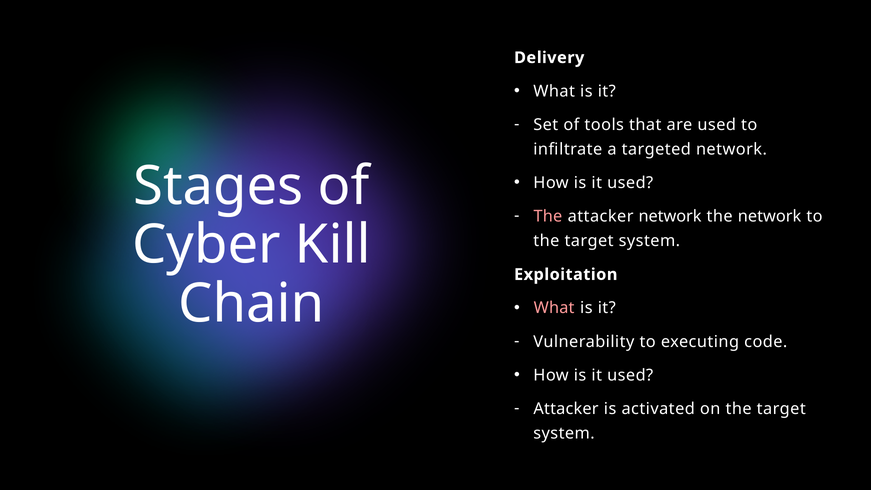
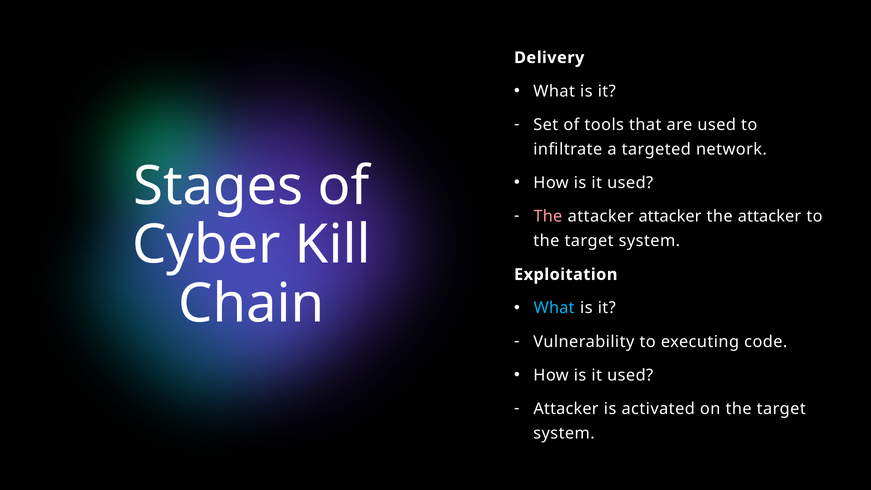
attacker network: network -> attacker
network at (770, 216): network -> attacker
What at (554, 308) colour: pink -> light blue
